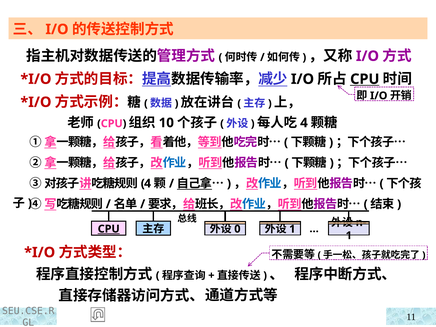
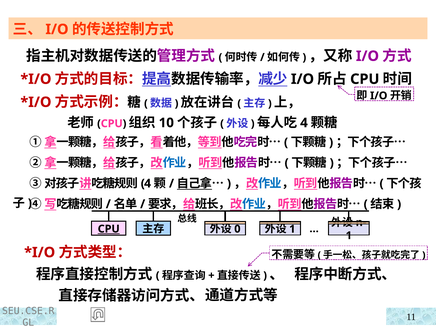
CPU at (365, 79) underline: present -> none
